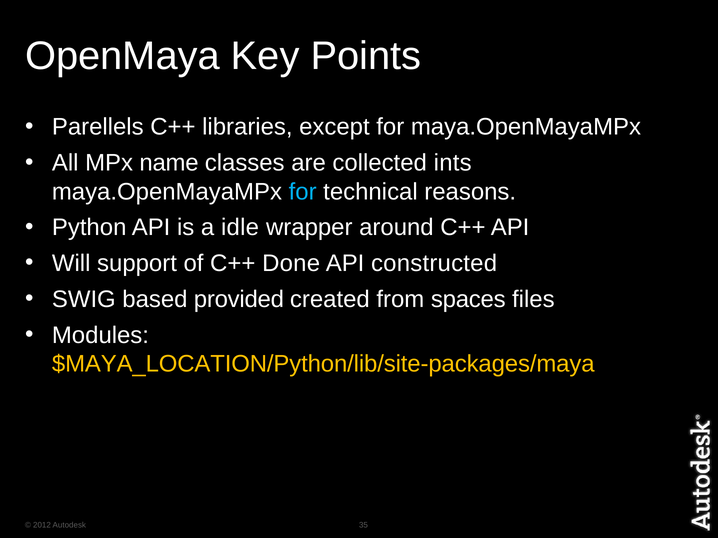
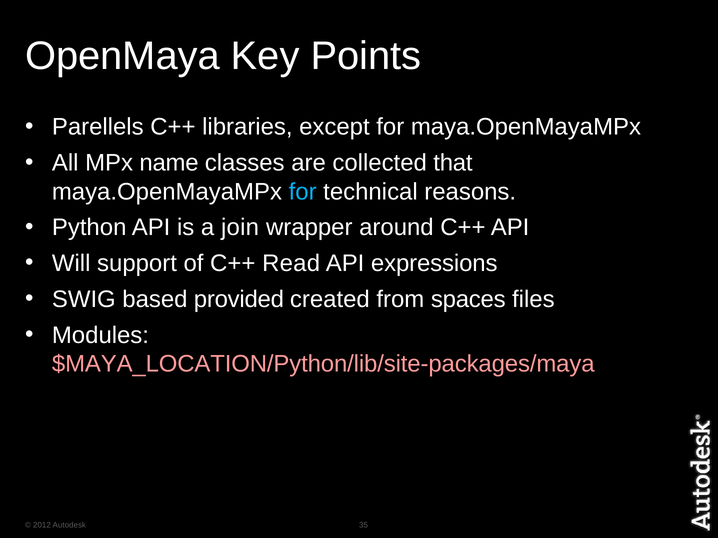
ints: ints -> that
idle: idle -> join
Done: Done -> Read
constructed: constructed -> expressions
$MAYA_LOCATION/Python/lib/site-packages/maya colour: yellow -> pink
